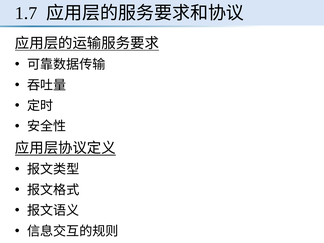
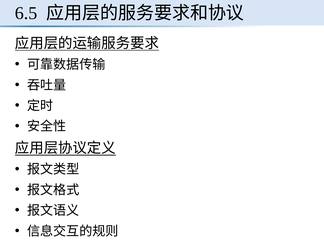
1.7: 1.7 -> 6.5
